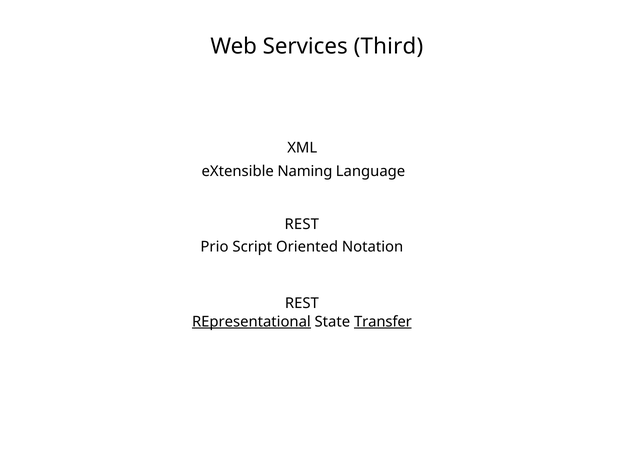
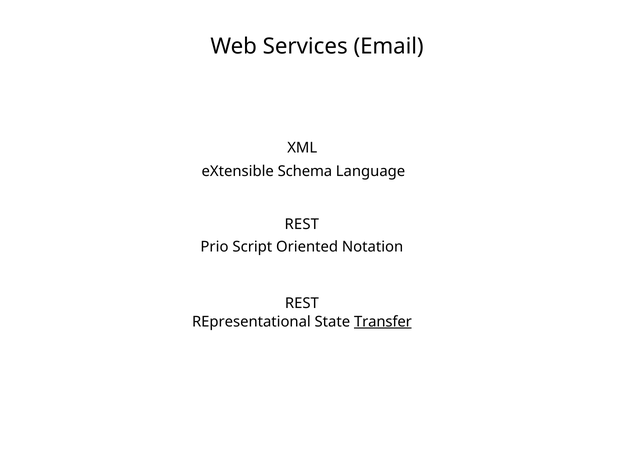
Third: Third -> Email
Naming: Naming -> Schema
REpresentational underline: present -> none
